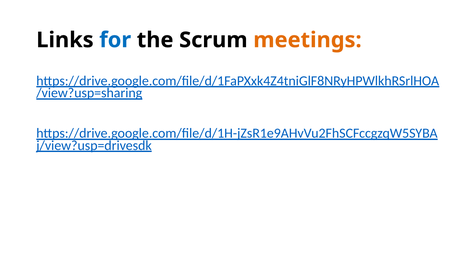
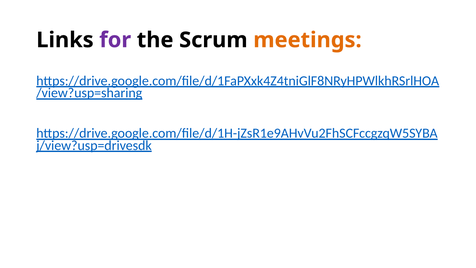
for colour: blue -> purple
